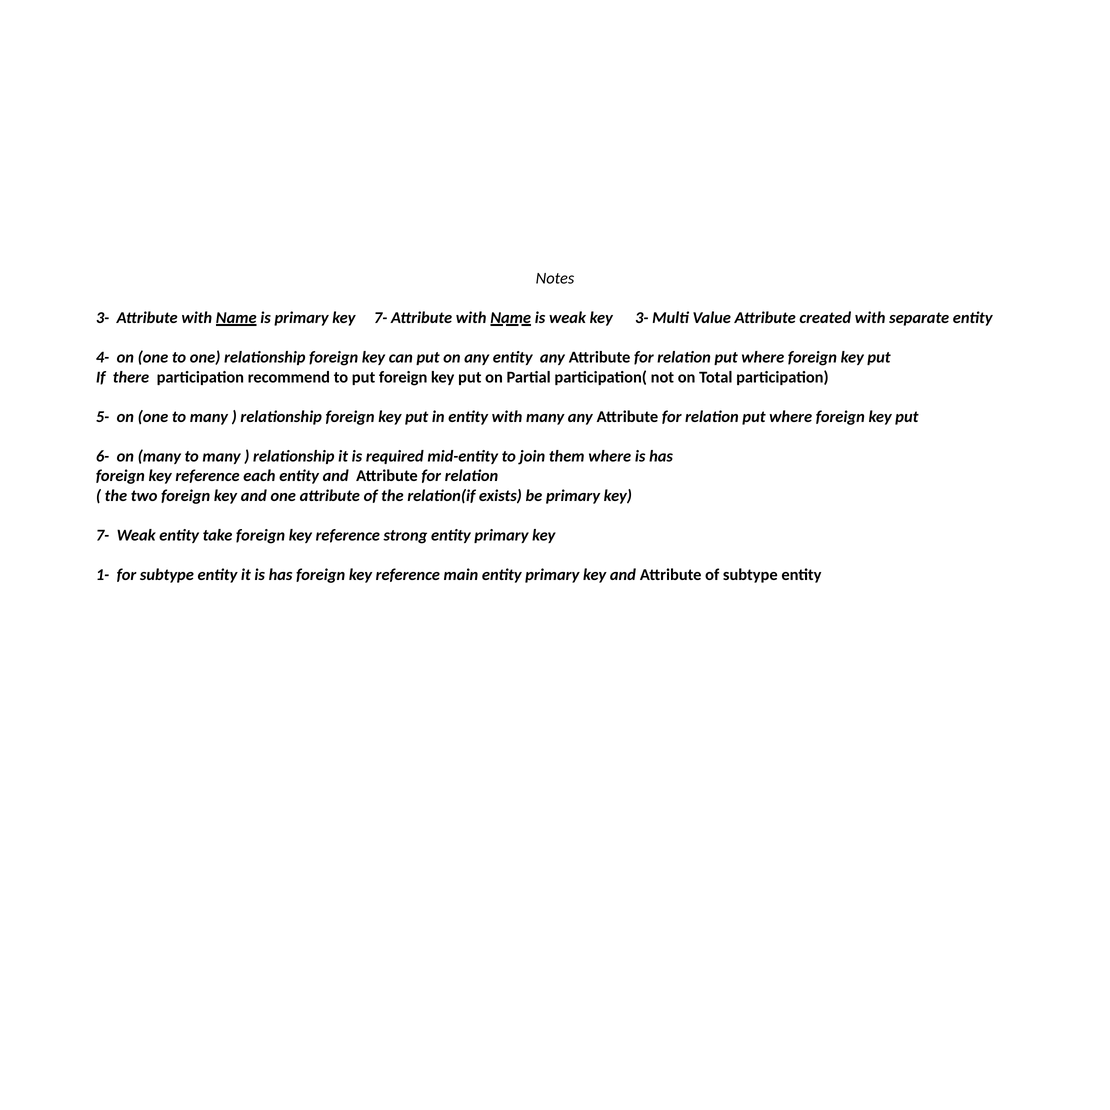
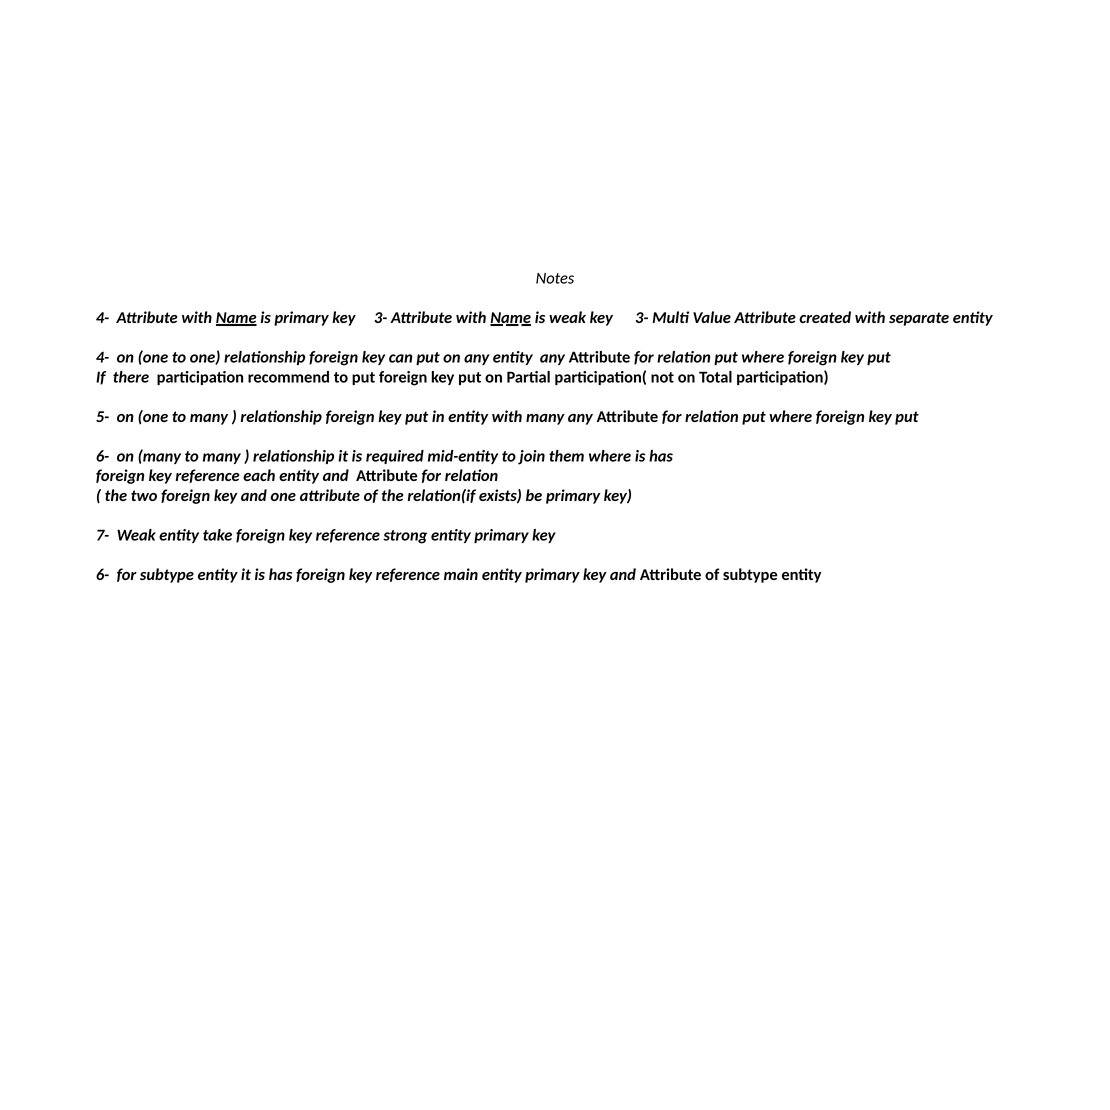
3- at (103, 318): 3- -> 4-
is primary key 7-: 7- -> 3-
1- at (103, 575): 1- -> 6-
